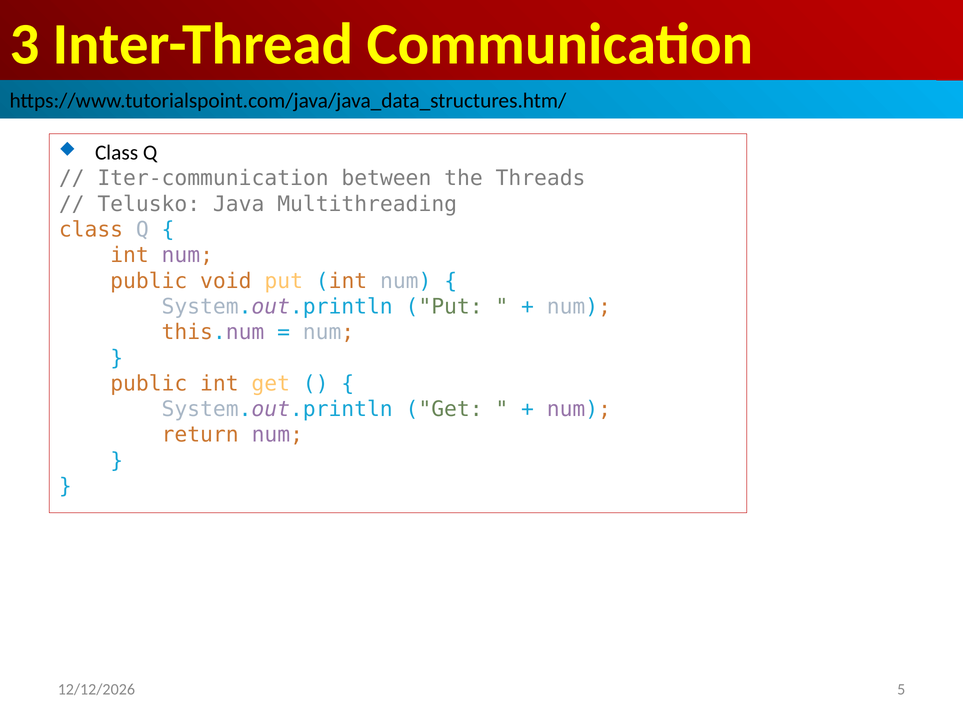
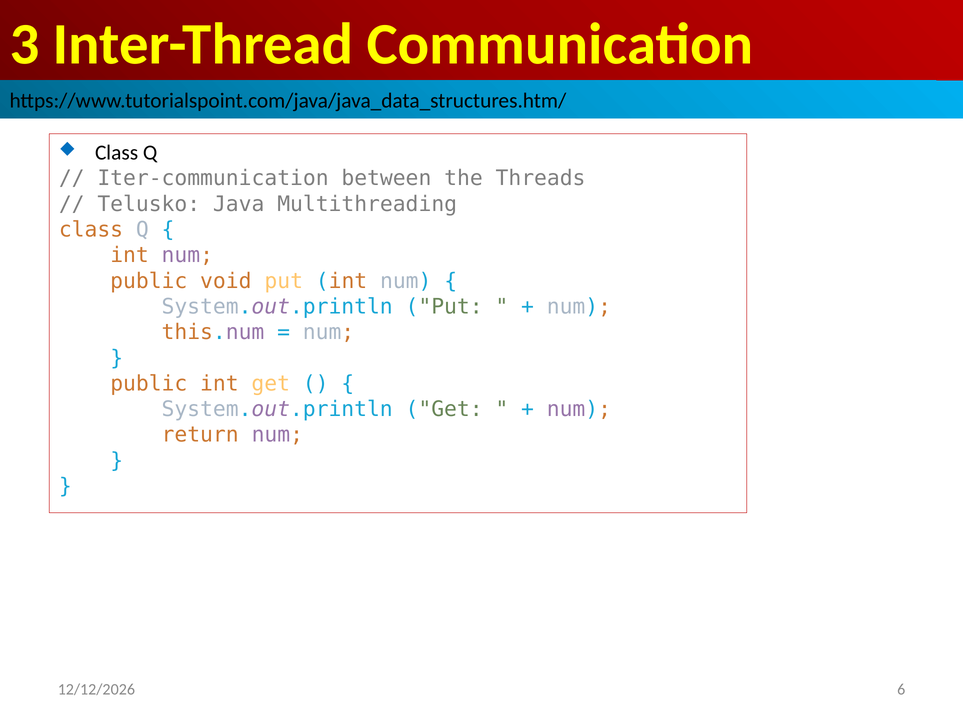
5: 5 -> 6
